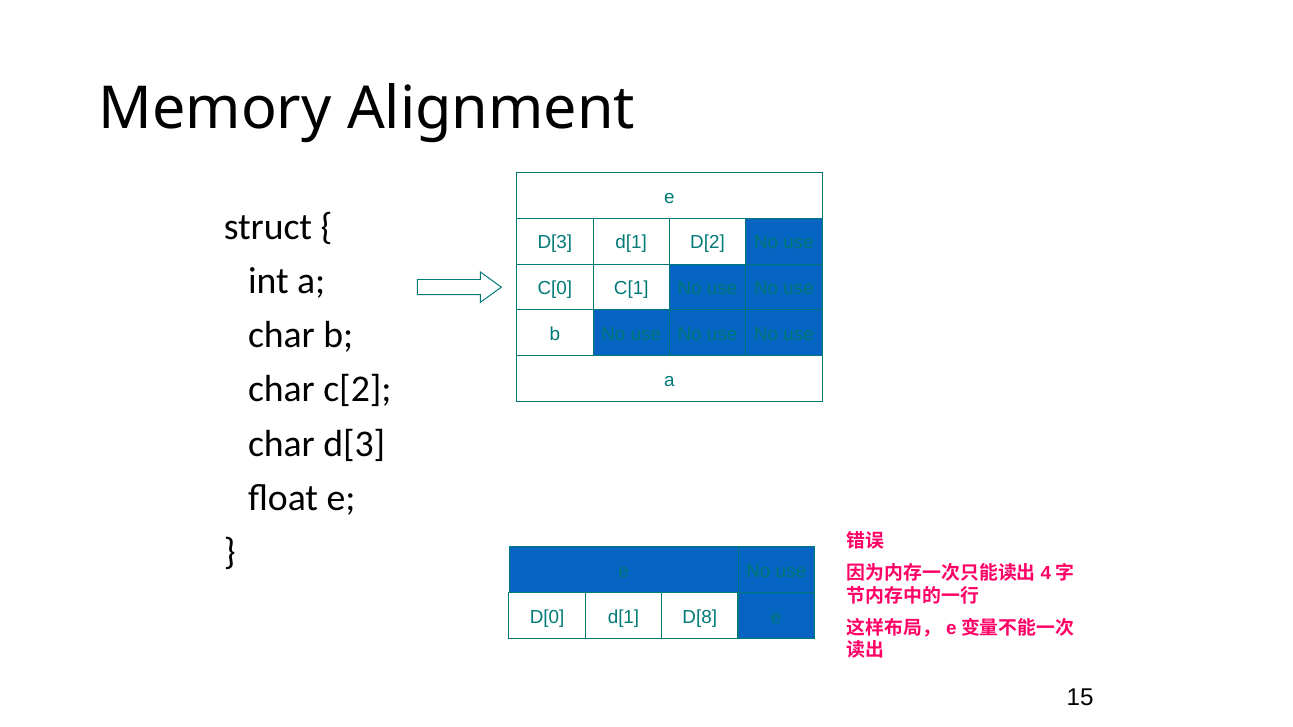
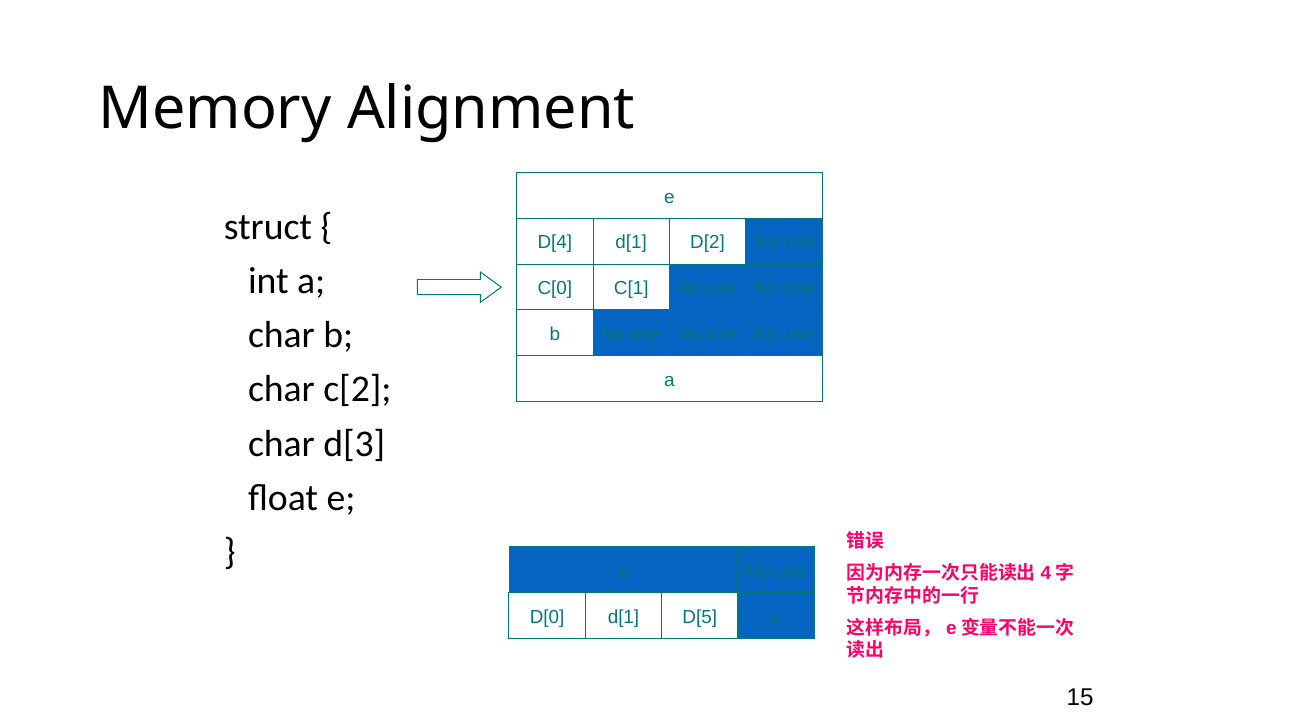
D[3 at (555, 243): D[3 -> D[4
D[8: D[8 -> D[5
